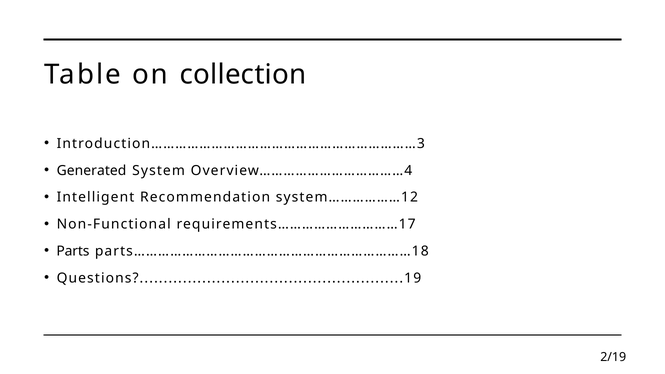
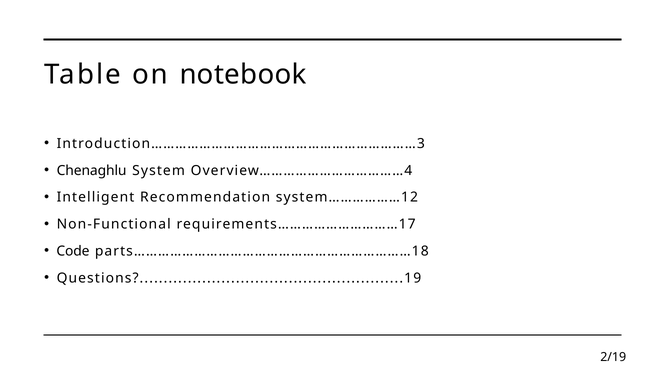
collection: collection -> notebook
Generated: Generated -> Chenaghlu
Parts: Parts -> Code
